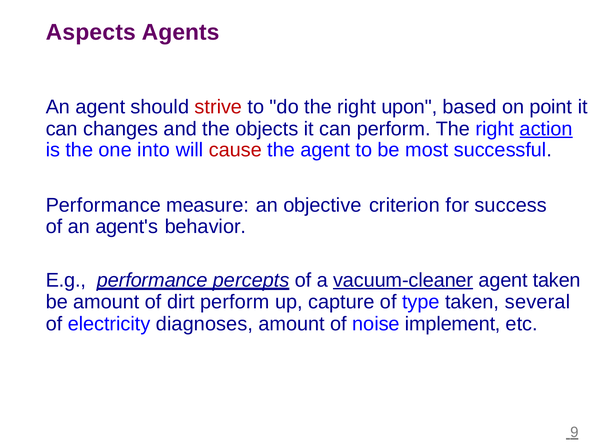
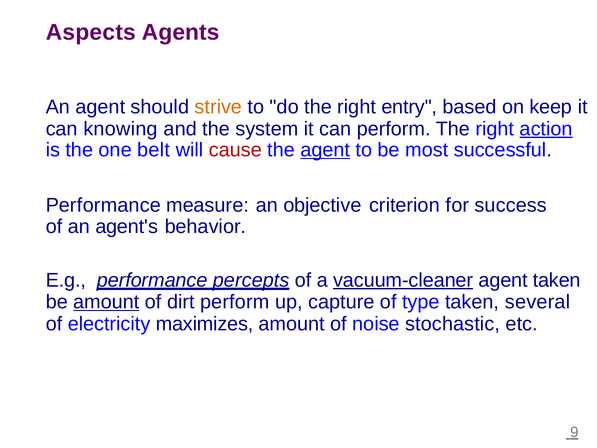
strive colour: red -> orange
upon: upon -> entry
point: point -> keep
changes: changes -> knowing
objects: objects -> system
into: into -> belt
agent at (325, 150) underline: none -> present
amount at (106, 302) underline: none -> present
diagnoses: diagnoses -> maximizes
implement: implement -> stochastic
